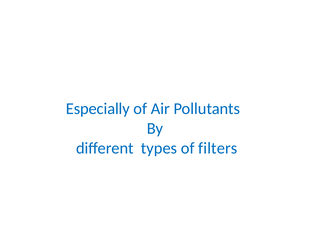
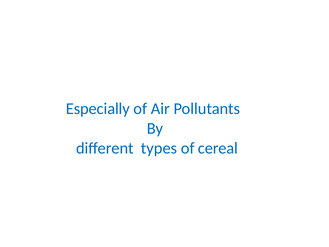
filters: filters -> cereal
